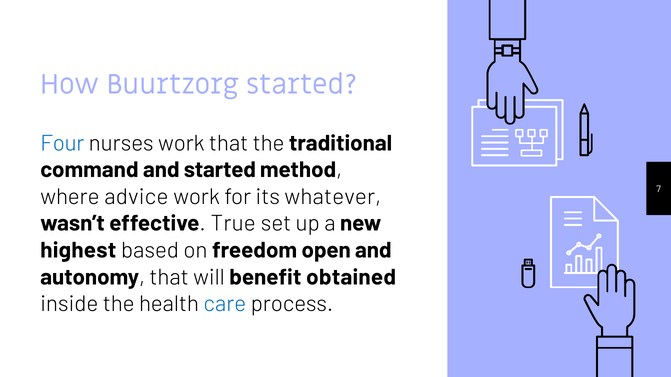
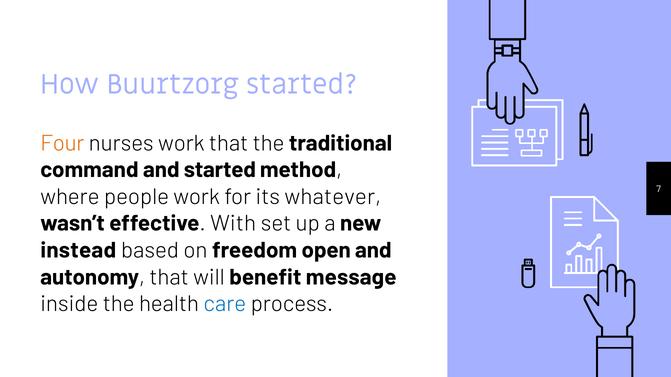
Four colour: blue -> orange
advice: advice -> people
True: True -> With
highest: highest -> instead
obtained: obtained -> message
